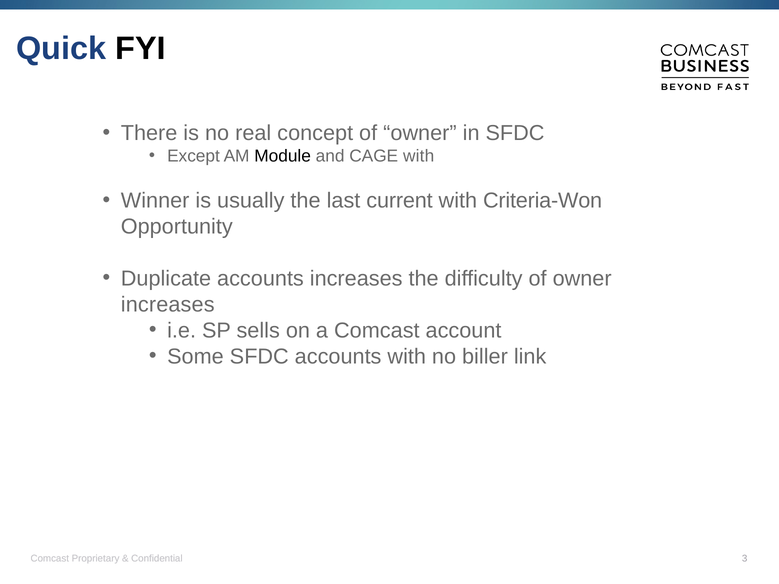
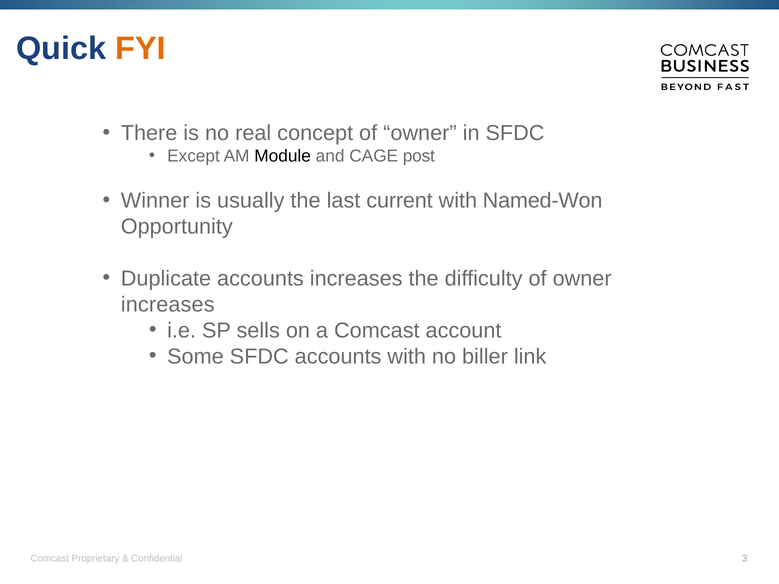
FYI colour: black -> orange
CAGE with: with -> post
Criteria-Won: Criteria-Won -> Named-Won
